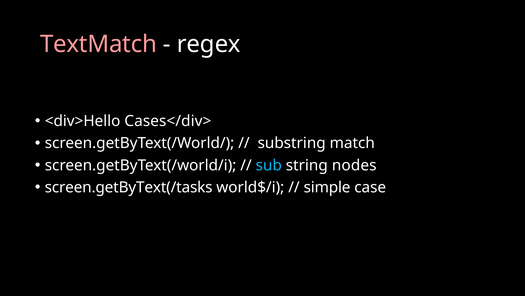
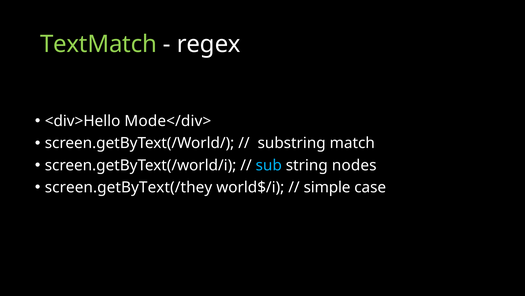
TextMatch colour: pink -> light green
Cases</div>: Cases</div> -> Mode</div>
screen.getByText(/tasks: screen.getByText(/tasks -> screen.getByText(/they
